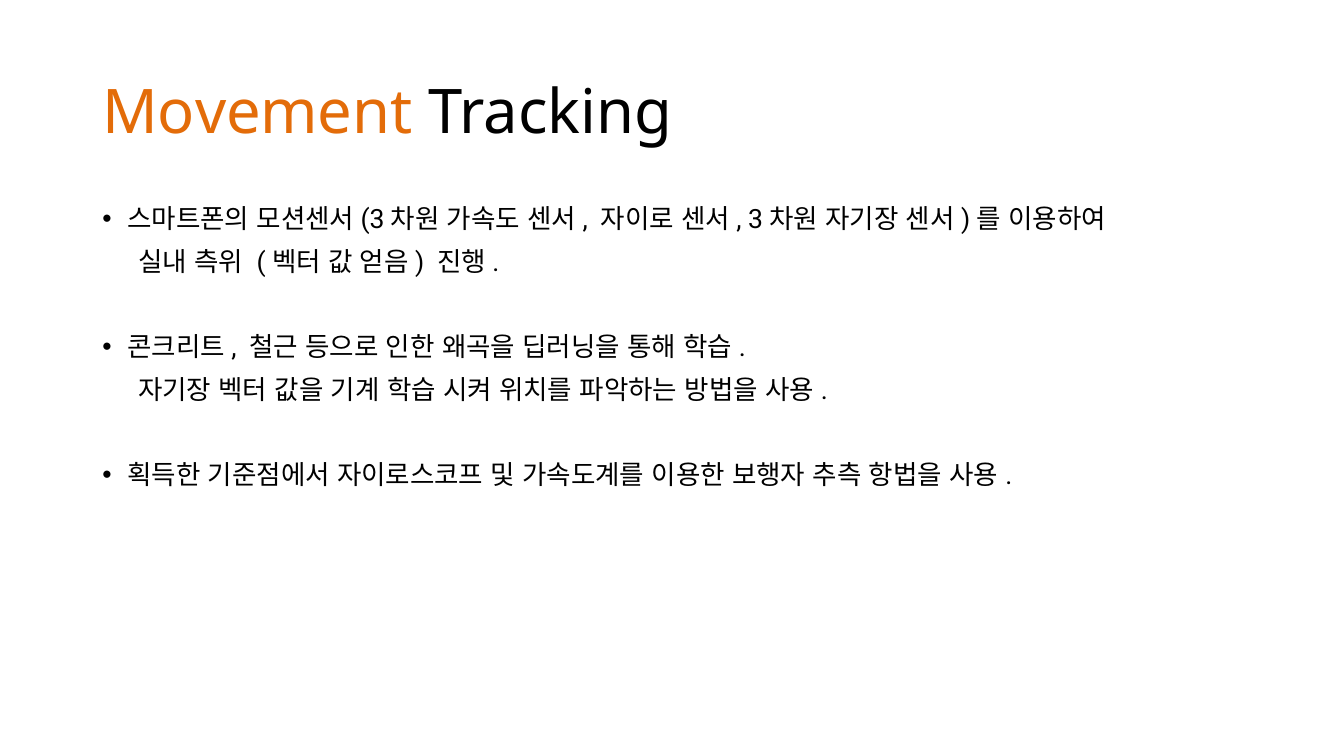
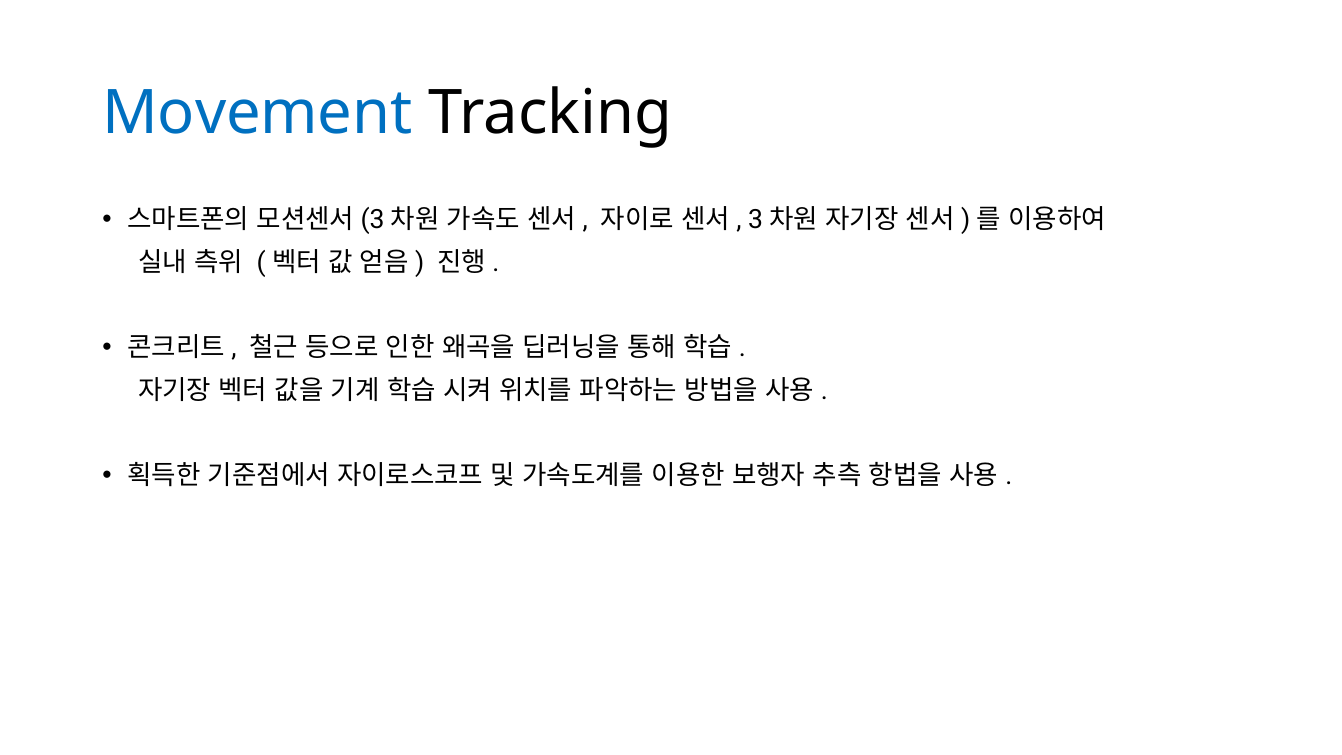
Movement colour: orange -> blue
